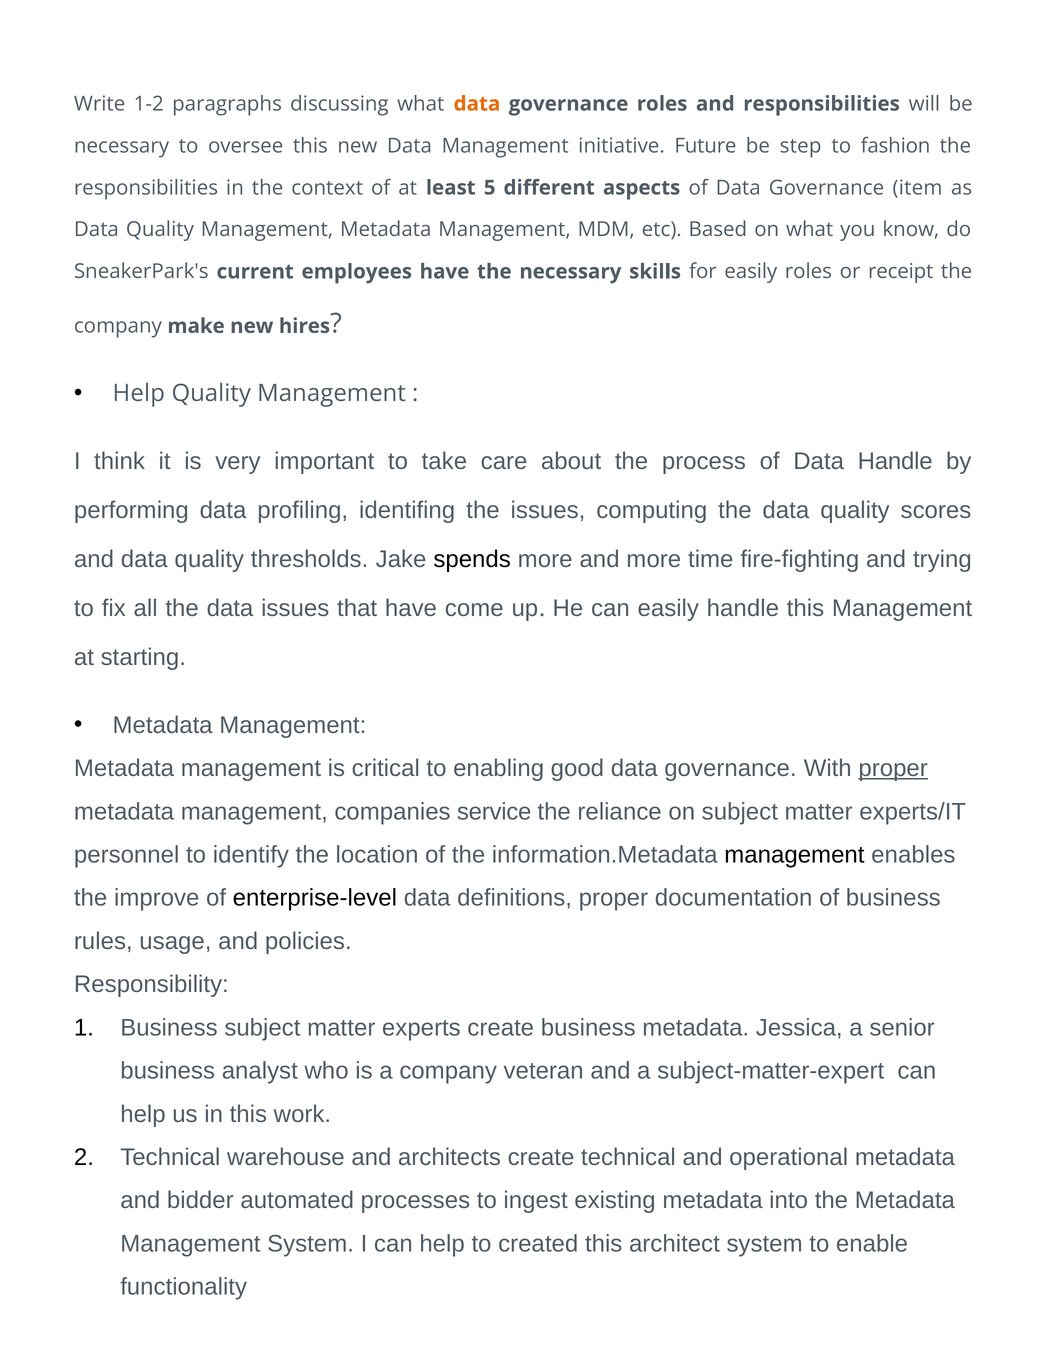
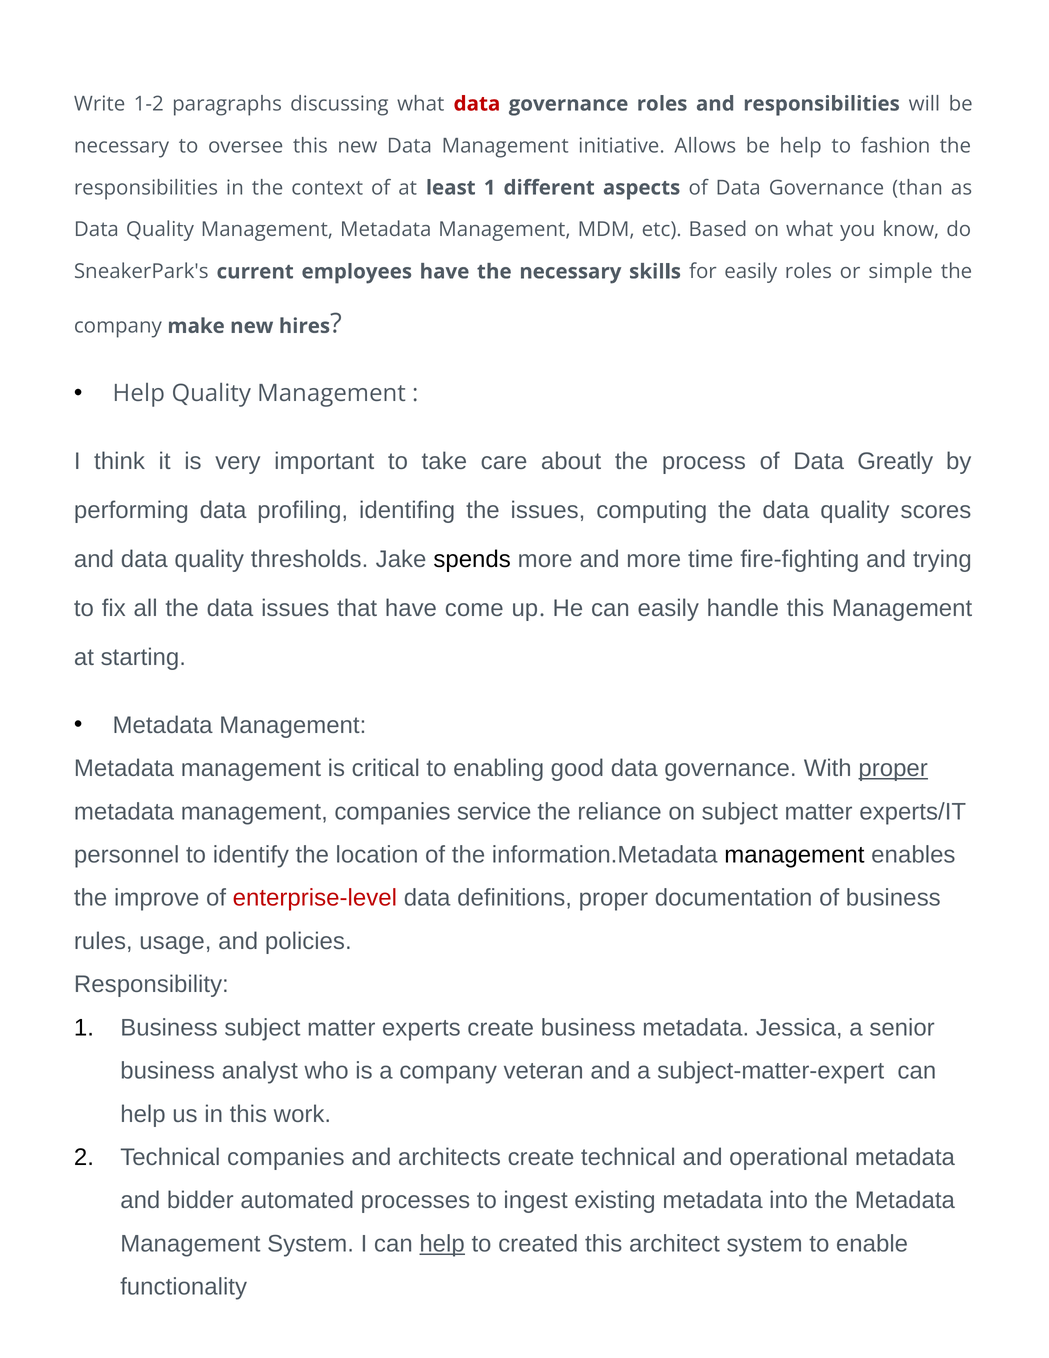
data at (477, 104) colour: orange -> red
Future: Future -> Allows
be step: step -> help
least 5: 5 -> 1
item: item -> than
receipt: receipt -> simple
Data Handle: Handle -> Greatly
enterprise-level colour: black -> red
Technical warehouse: warehouse -> companies
help at (442, 1243) underline: none -> present
